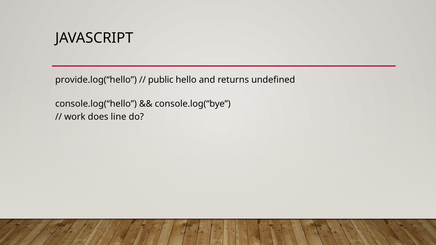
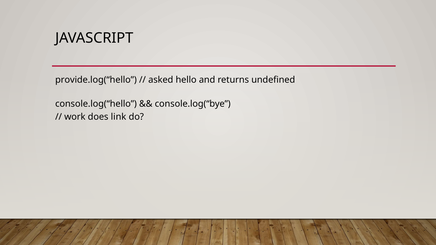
public: public -> asked
line: line -> link
